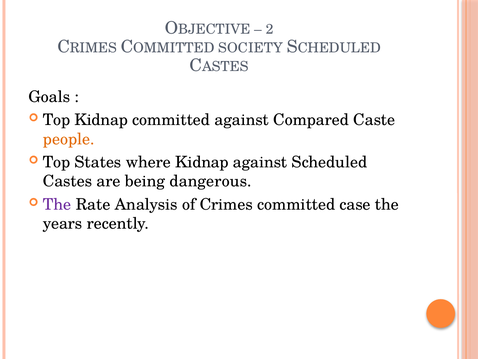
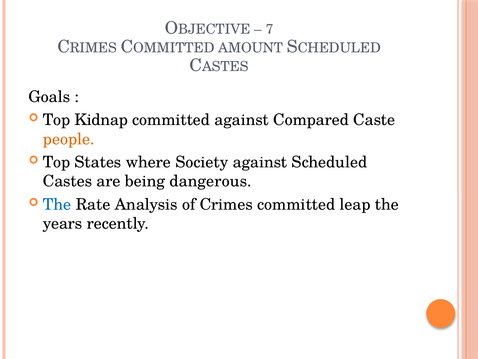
2: 2 -> 7
SOCIETY: SOCIETY -> AMOUNT
where Kidnap: Kidnap -> Society
The at (57, 204) colour: purple -> blue
case: case -> leap
